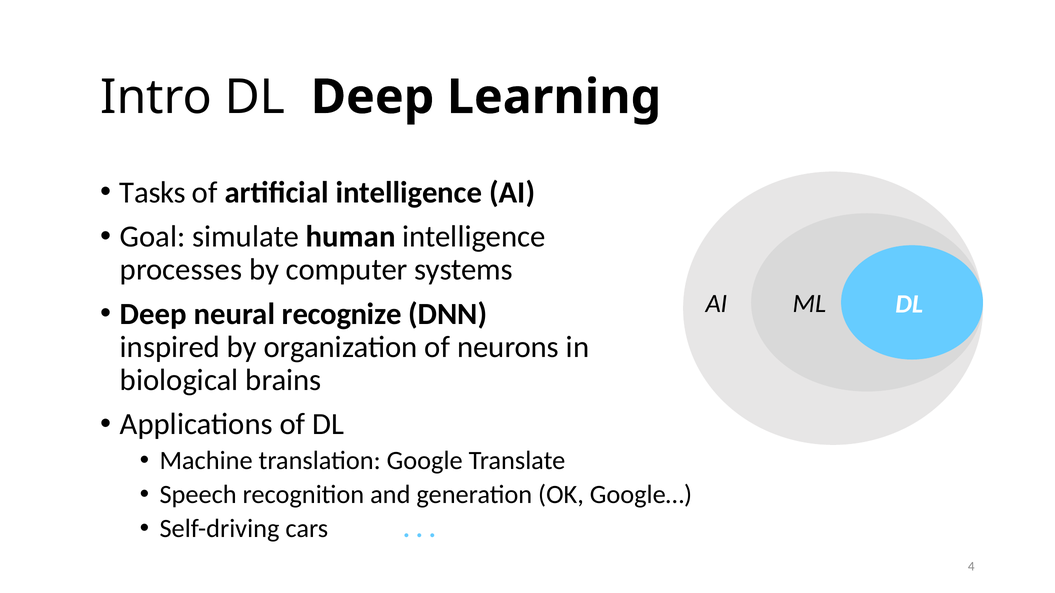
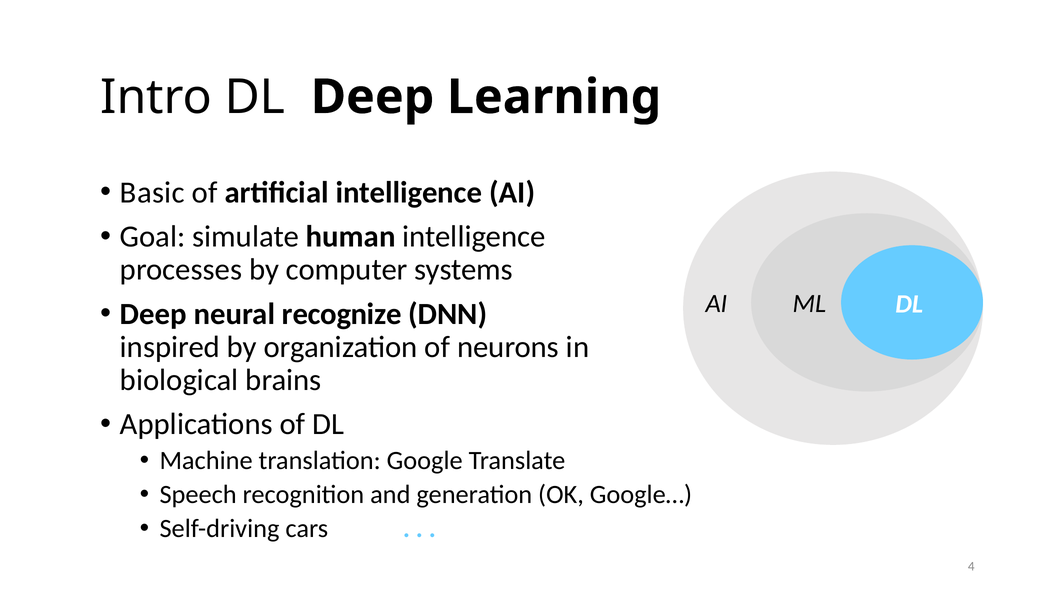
Tasks: Tasks -> Basic
